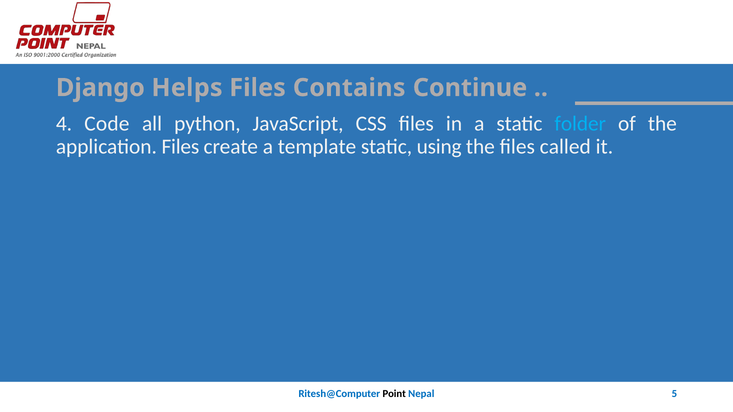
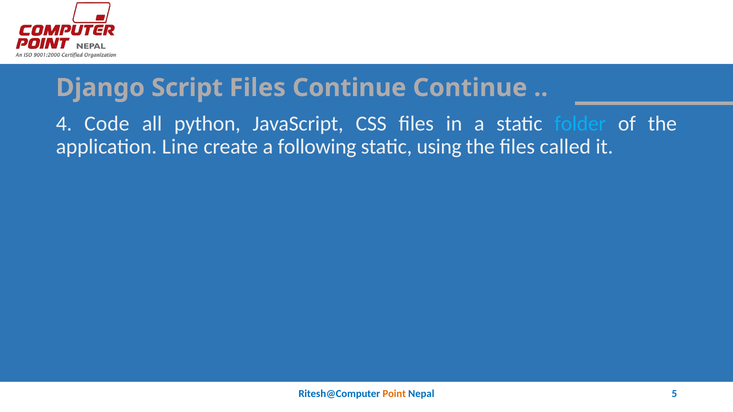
Helps: Helps -> Script
Files Contains: Contains -> Continue
application Files: Files -> Line
template: template -> following
Point colour: black -> orange
